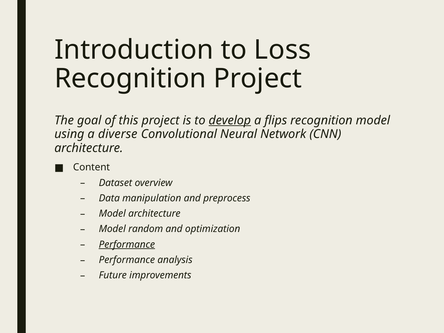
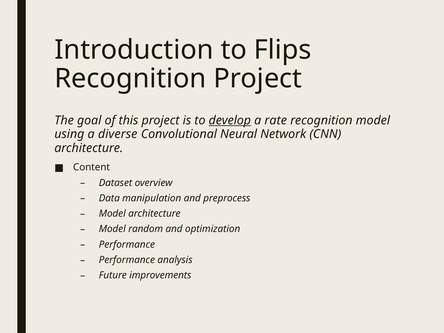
Loss: Loss -> Flips
flips: flips -> rate
Performance at (127, 244) underline: present -> none
